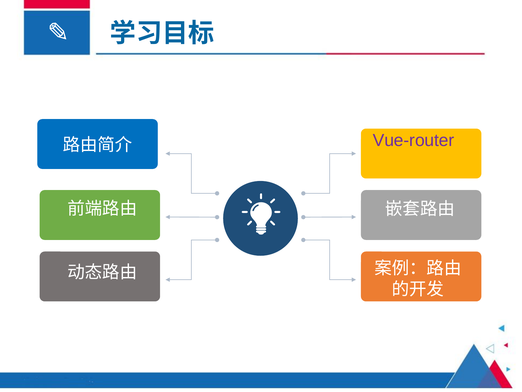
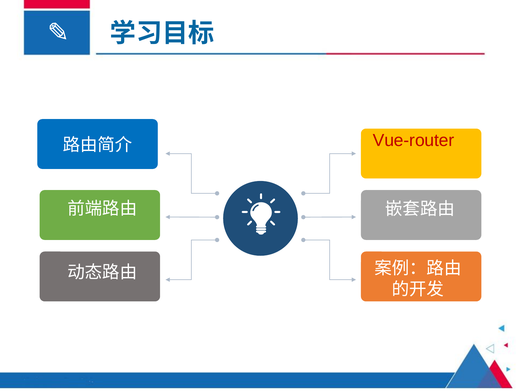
Vue-router colour: purple -> red
